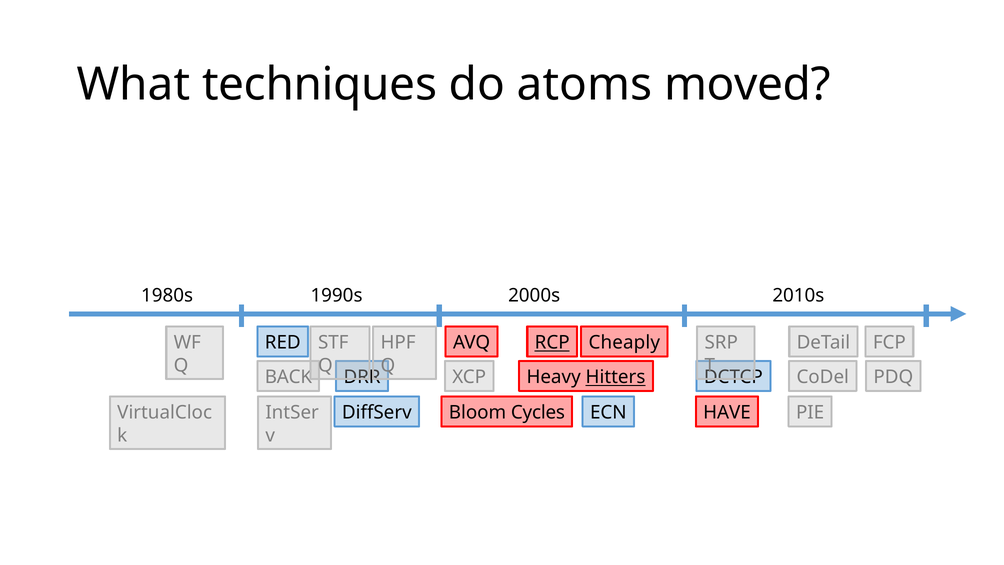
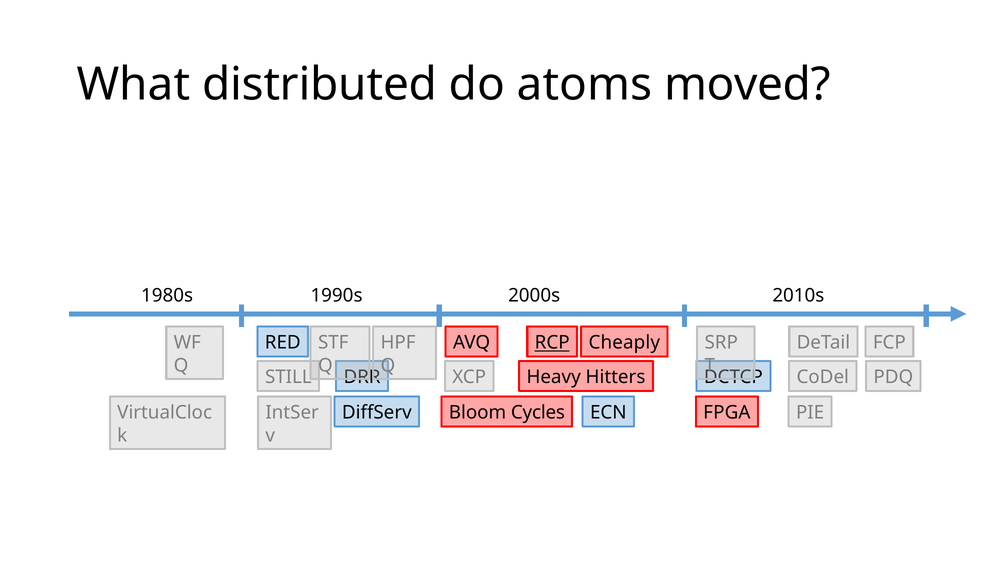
techniques: techniques -> distributed
BACK: BACK -> STILL
Hitters underline: present -> none
HAVE: HAVE -> FPGA
